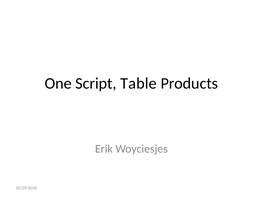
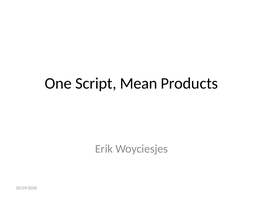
Table: Table -> Mean
